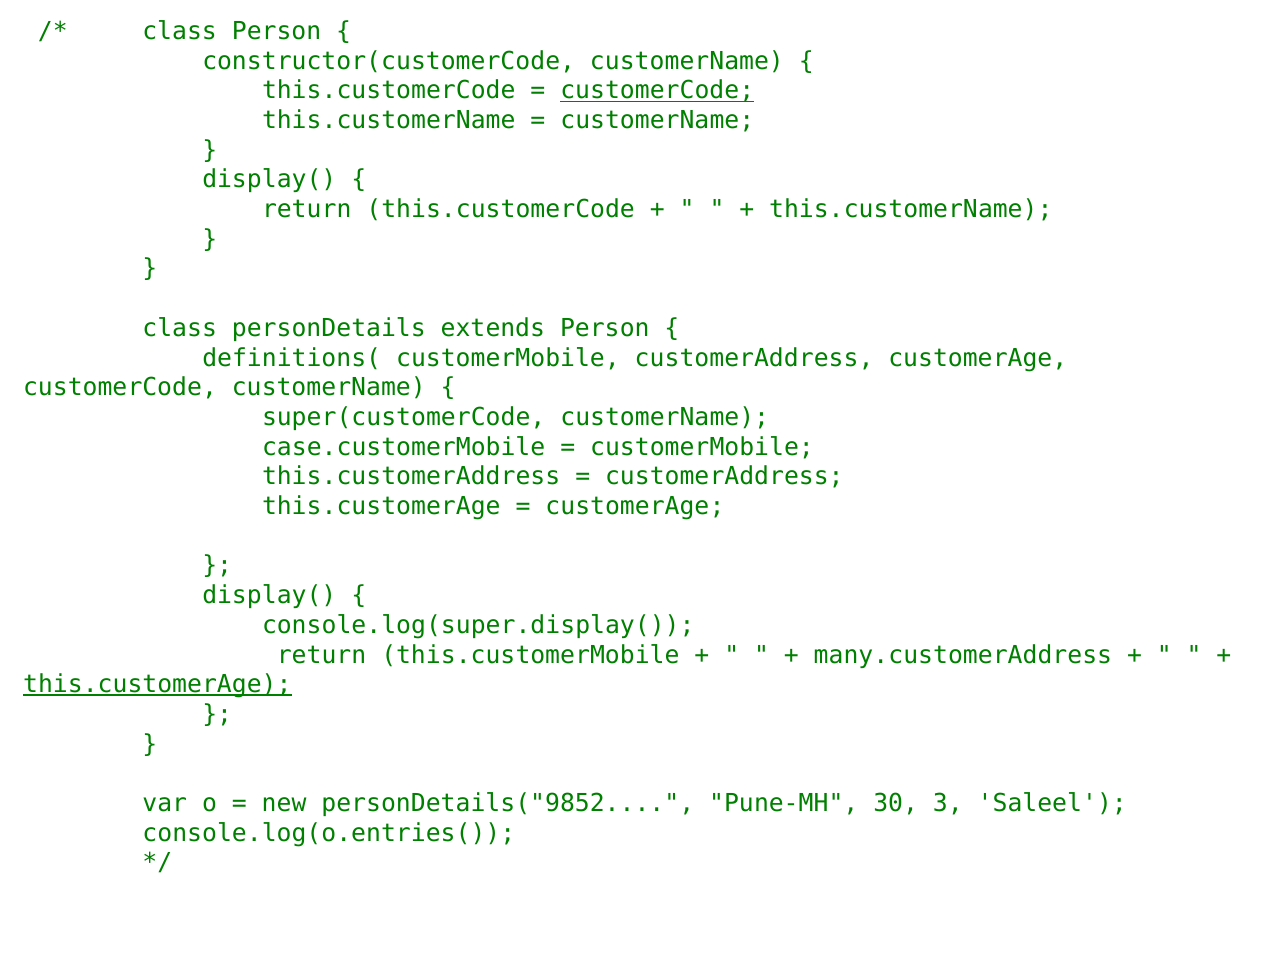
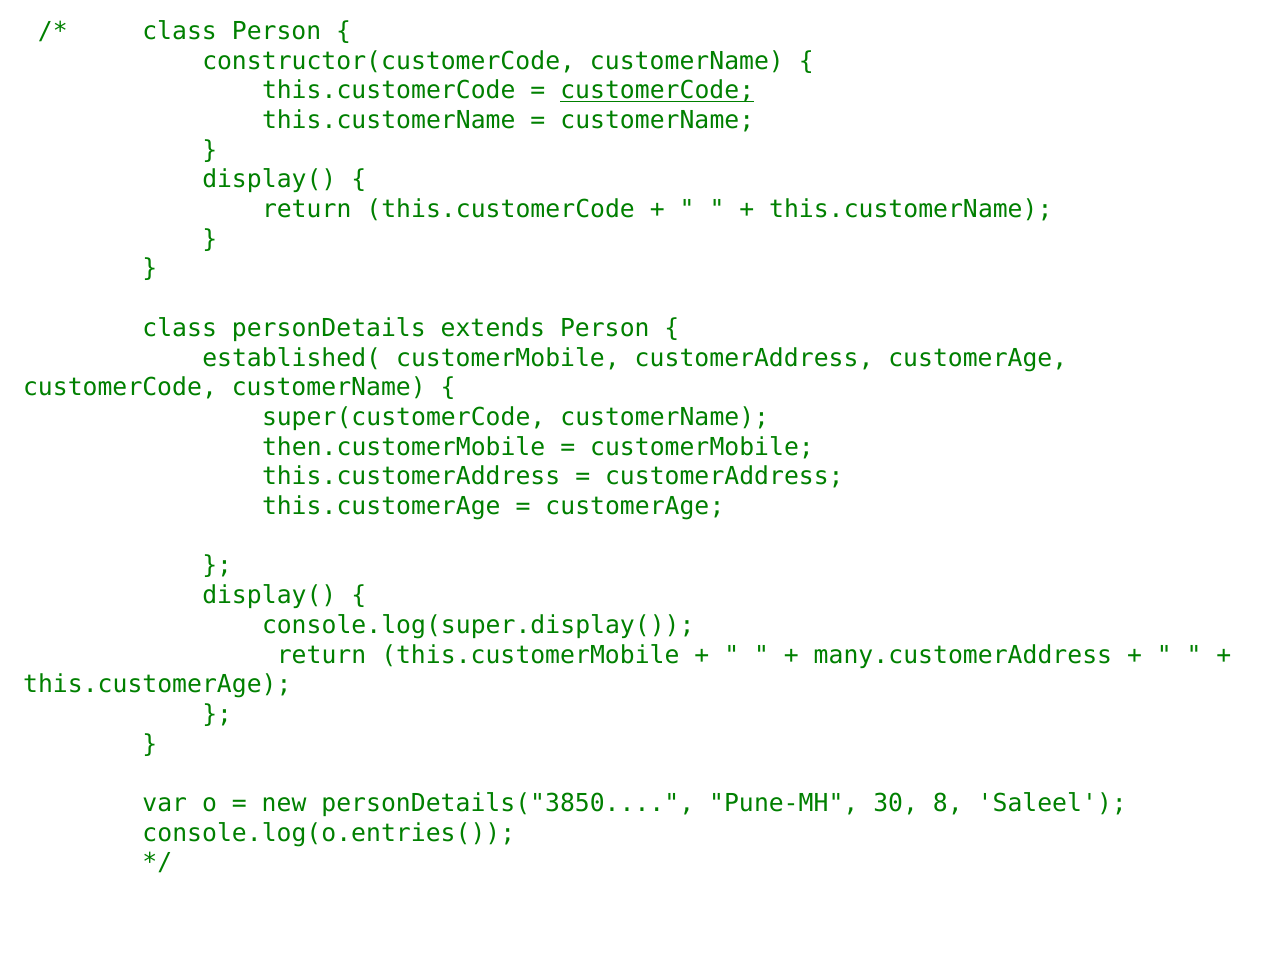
definitions(: definitions( -> established(
case.customerMobile: case.customerMobile -> then.customerMobile
this.customerAge at (157, 685) underline: present -> none
personDetails("9852: personDetails("9852 -> personDetails("3850
3: 3 -> 8
